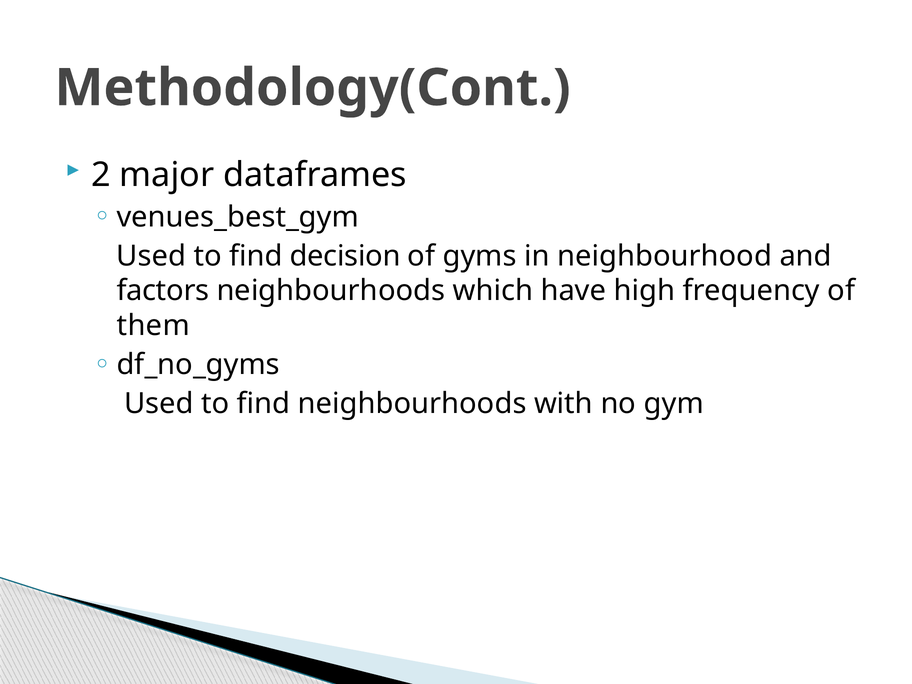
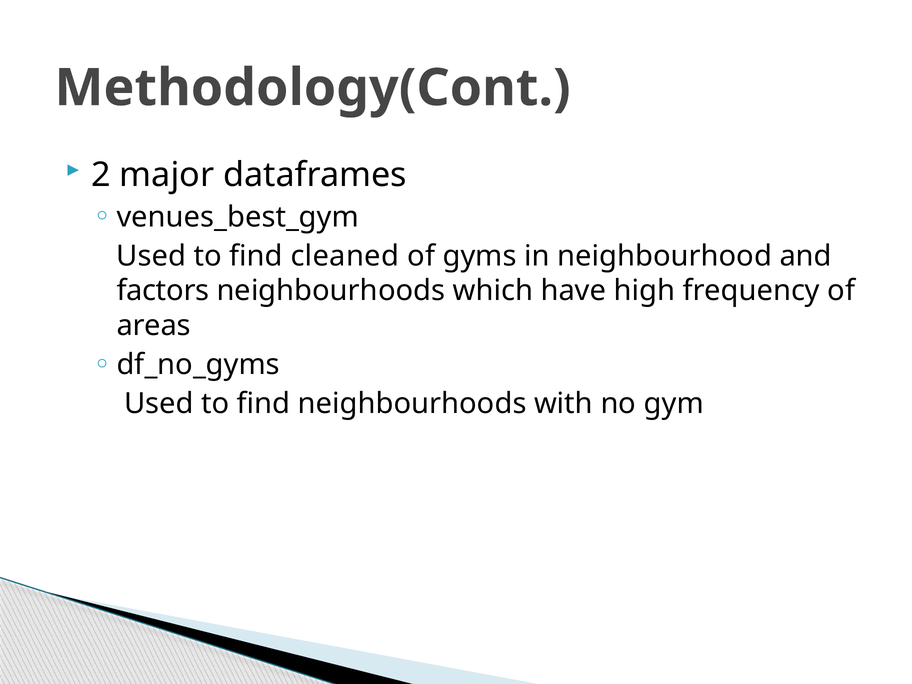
decision: decision -> cleaned
them: them -> areas
